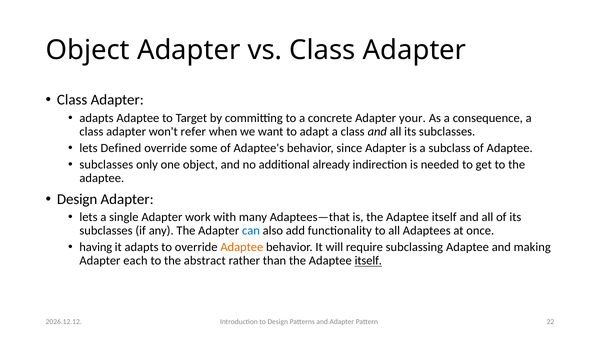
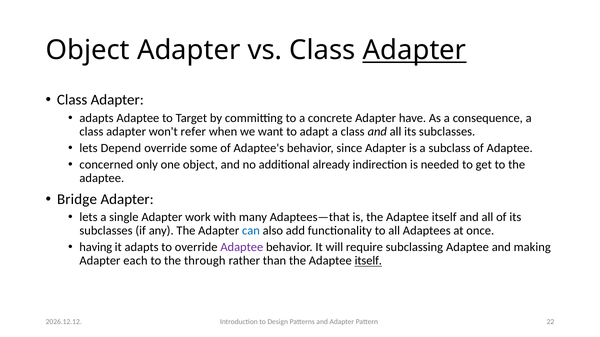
Adapter at (415, 50) underline: none -> present
your: your -> have
Defined: Defined -> Depend
subclasses at (106, 165): subclasses -> concerned
Design at (77, 199): Design -> Bridge
Adaptee at (242, 248) colour: orange -> purple
abstract: abstract -> through
